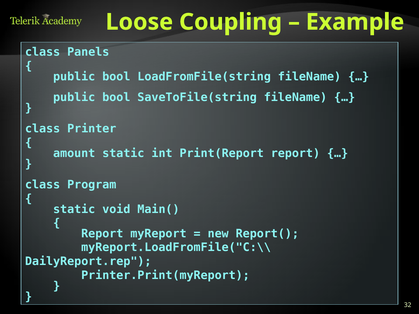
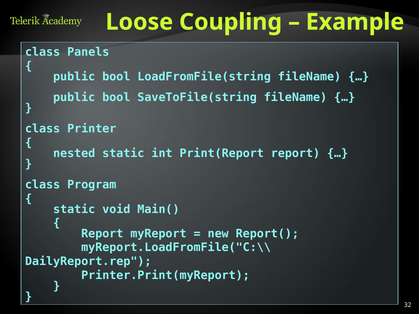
amount: amount -> nested
